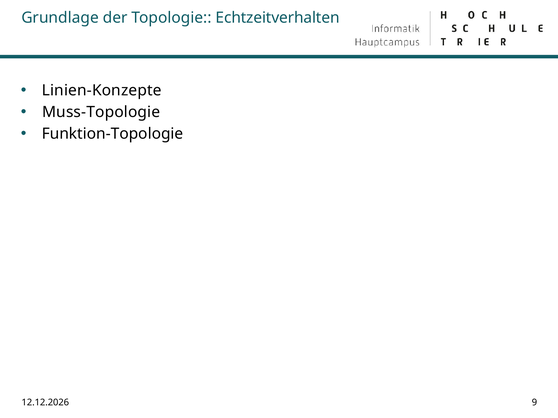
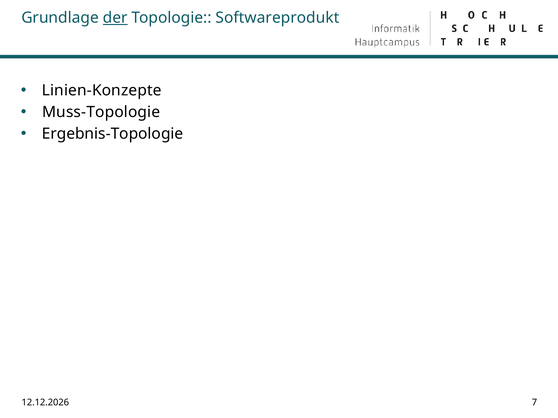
der underline: none -> present
Echtzeitverhalten: Echtzeitverhalten -> Softwareprodukt
Funktion-Topologie: Funktion-Topologie -> Ergebnis-Topologie
9: 9 -> 7
